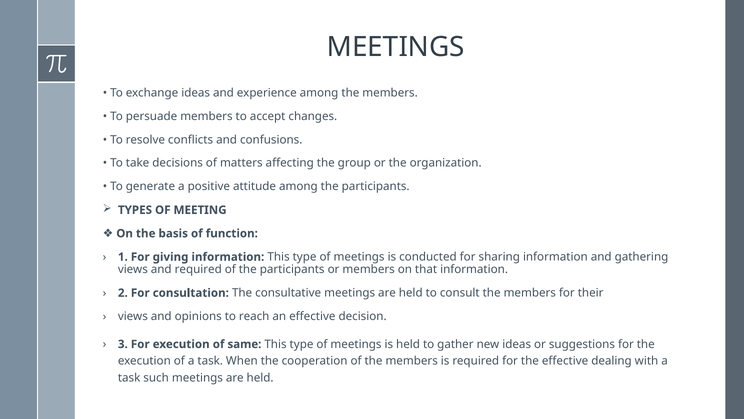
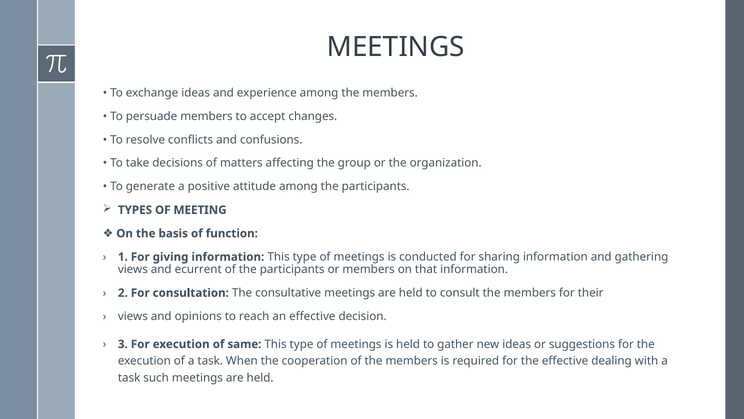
and required: required -> ecurrent
